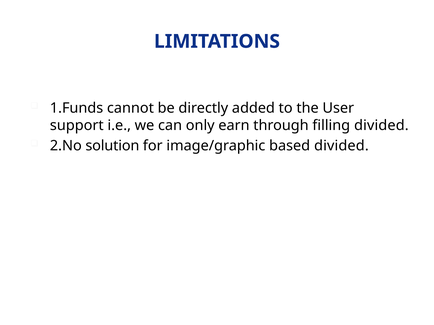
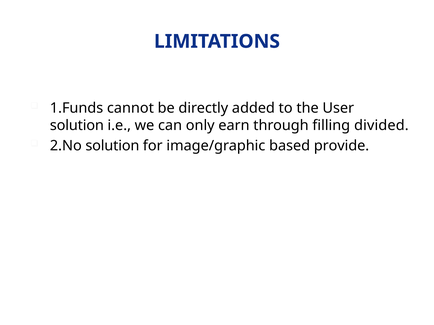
support at (77, 126): support -> solution
based divided: divided -> provide
